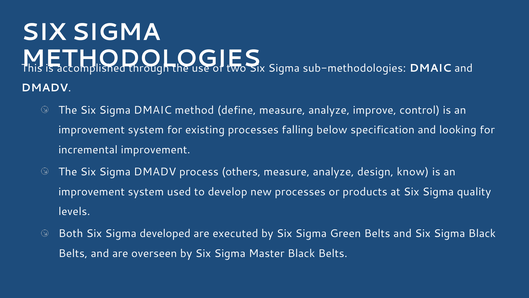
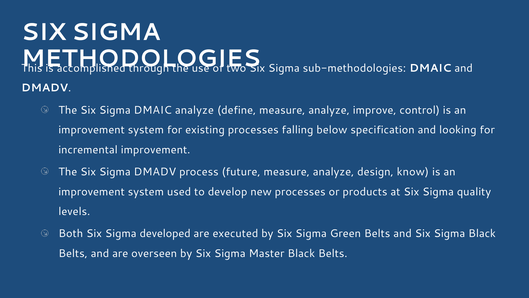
DMAIC method: method -> analyze
others: others -> future
